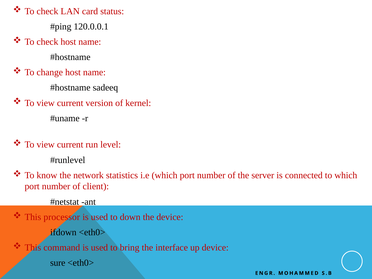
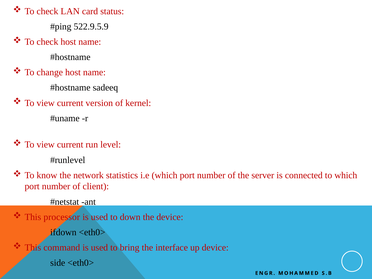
120.0.0.1: 120.0.0.1 -> 522.9.5.9
sure: sure -> side
